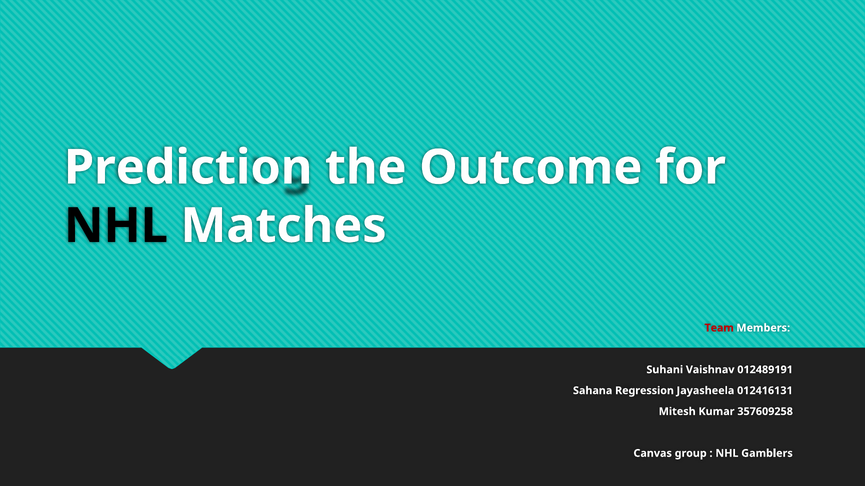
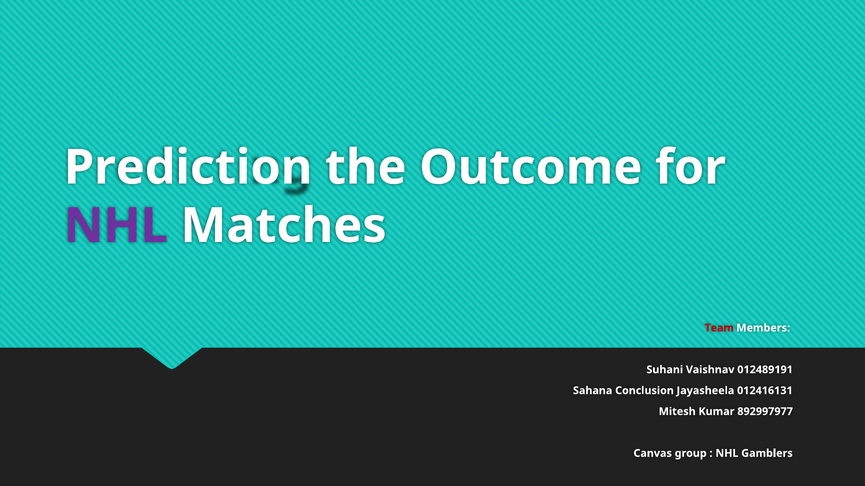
NHL at (116, 226) colour: black -> purple
Regression: Regression -> Conclusion
357609258: 357609258 -> 892997977
